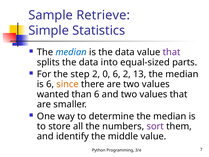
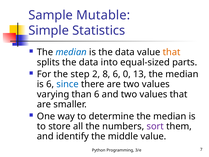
Retrieve: Retrieve -> Mutable
that at (172, 52) colour: purple -> orange
0: 0 -> 8
6 2: 2 -> 0
since colour: orange -> blue
wanted: wanted -> varying
